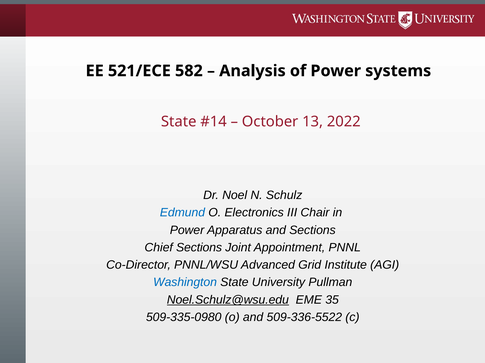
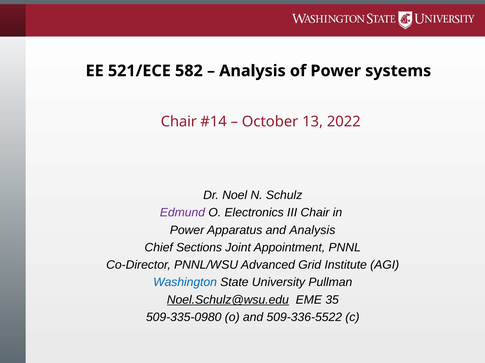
State at (179, 122): State -> Chair
Edmund colour: blue -> purple
and Sections: Sections -> Analysis
